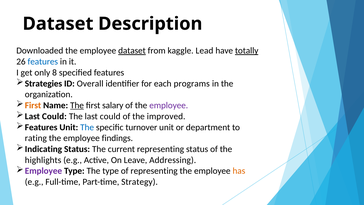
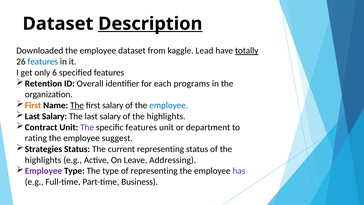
Description underline: none -> present
dataset at (132, 51) underline: present -> none
8: 8 -> 6
Strategies: Strategies -> Retention
employee at (169, 105) colour: purple -> blue
Could at (54, 116): Could -> Salary
The last could: could -> salary
improved at (166, 116): improved -> highlights
Features at (41, 127): Features -> Contract
The at (87, 127) colour: blue -> purple
specific turnover: turnover -> features
findings: findings -> suggest
Indicating: Indicating -> Strategies
has colour: orange -> purple
Strategy: Strategy -> Business
